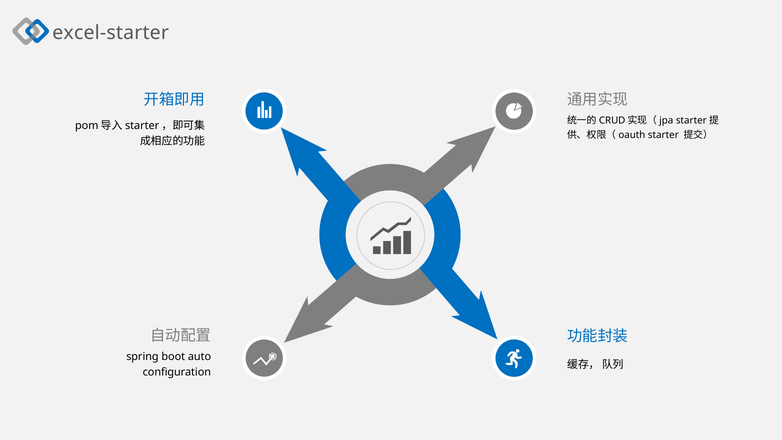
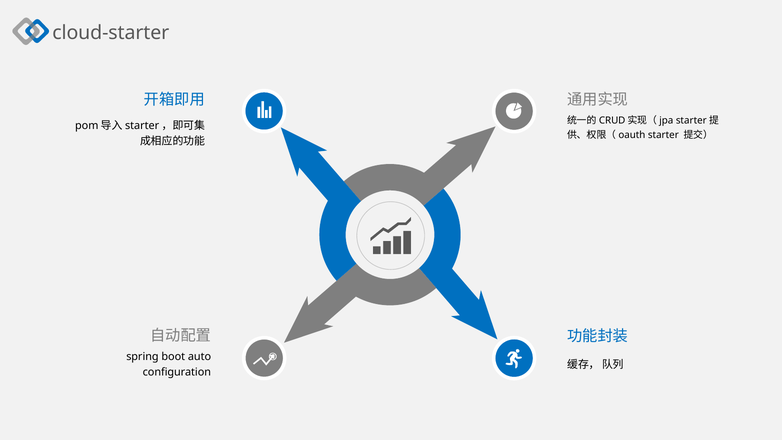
excel-starter: excel-starter -> cloud-starter
